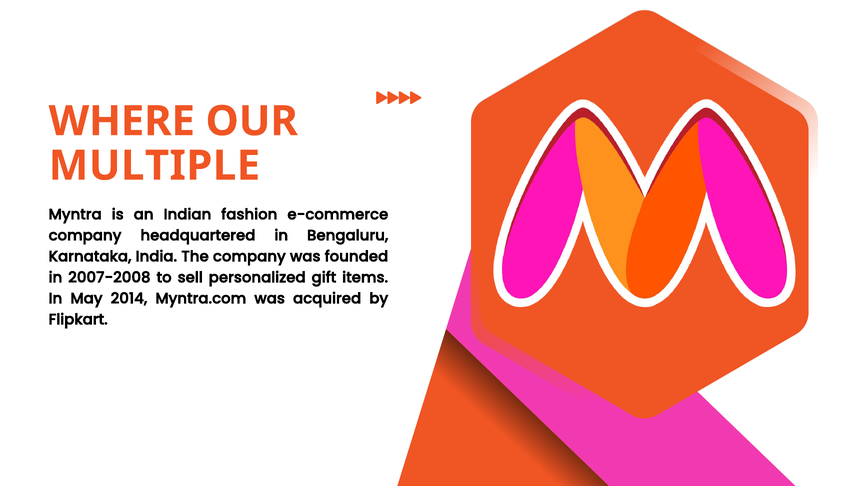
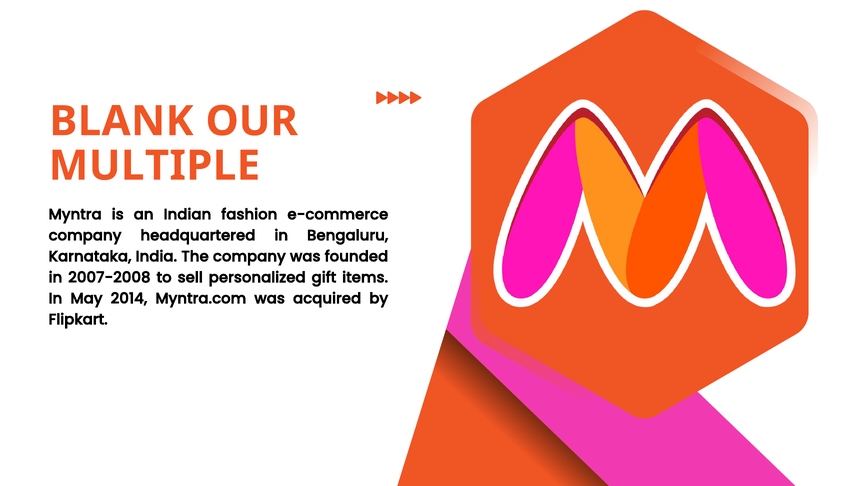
WHERE: WHERE -> BLANK
